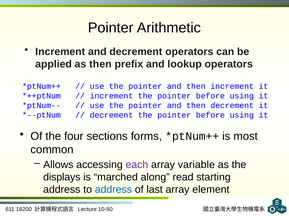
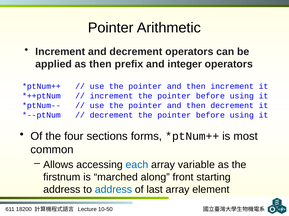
lookup: lookup -> integer
each colour: purple -> blue
displays: displays -> firstnum
read: read -> front
